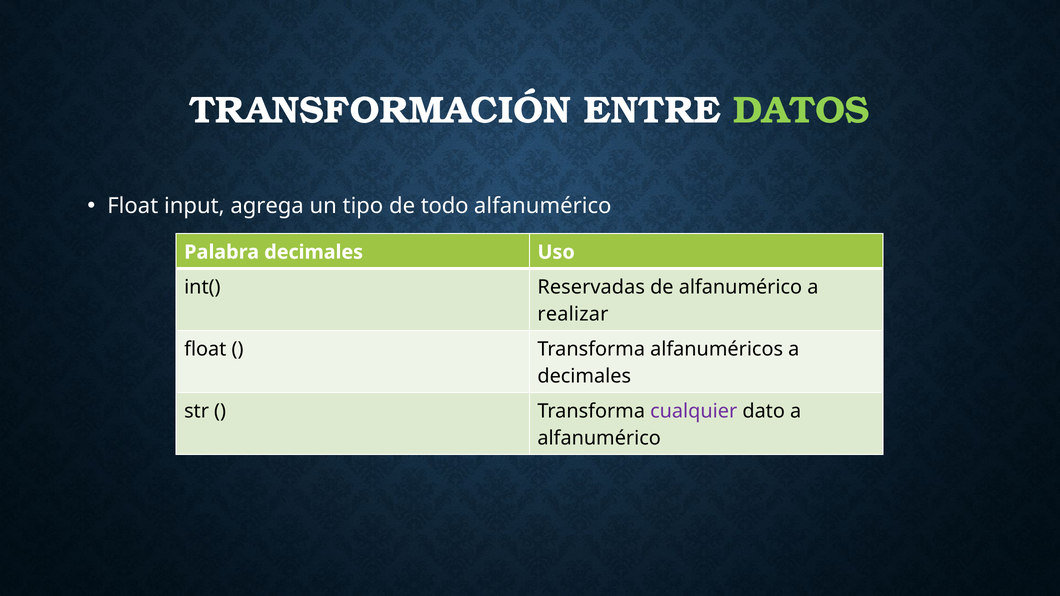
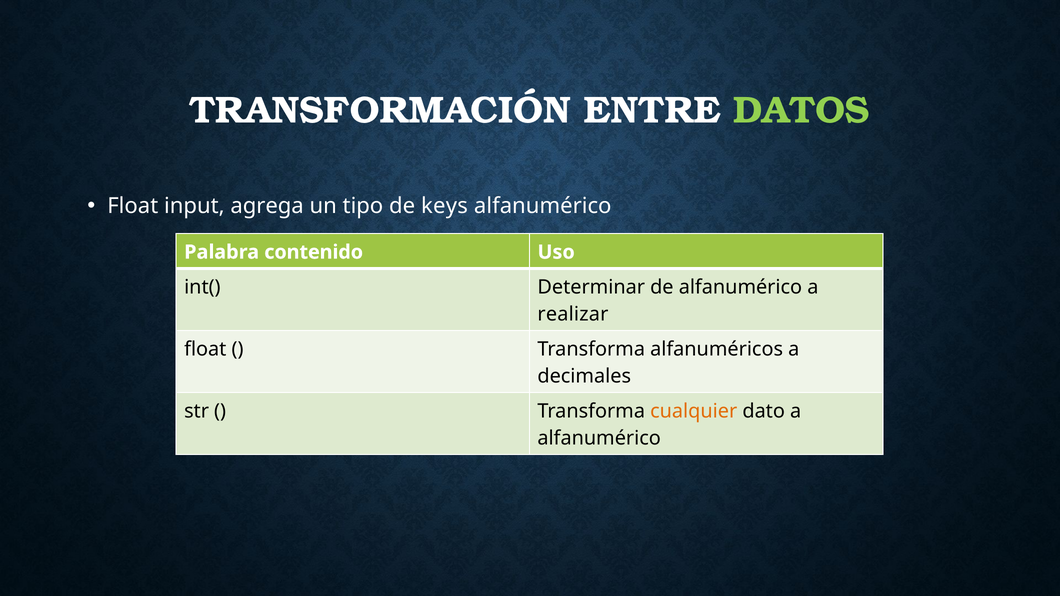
todo: todo -> keys
Palabra decimales: decimales -> contenido
Reservadas: Reservadas -> Determinar
cualquier colour: purple -> orange
